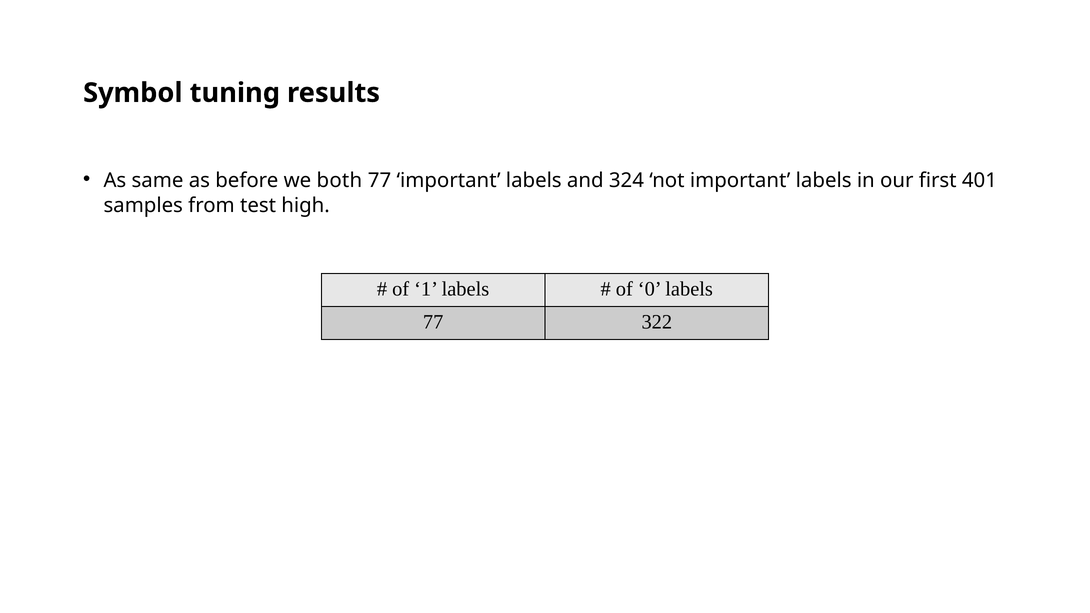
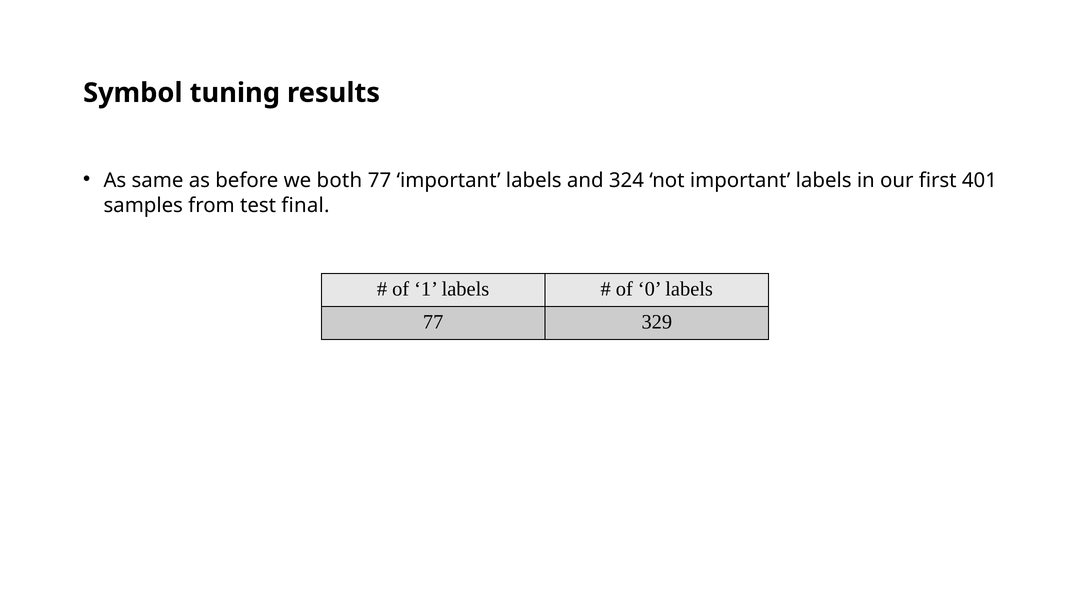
high: high -> final
322: 322 -> 329
